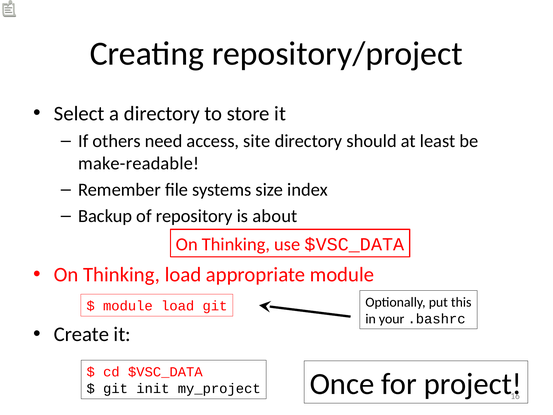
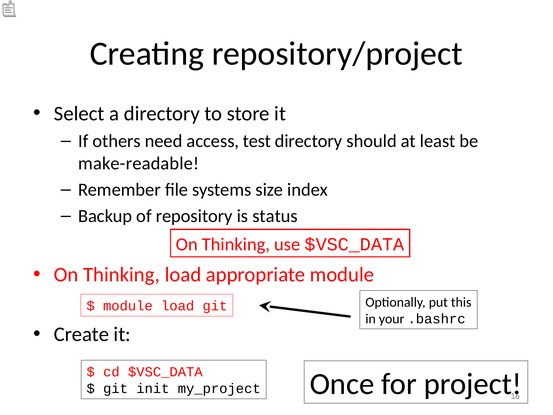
site: site -> test
about: about -> status
